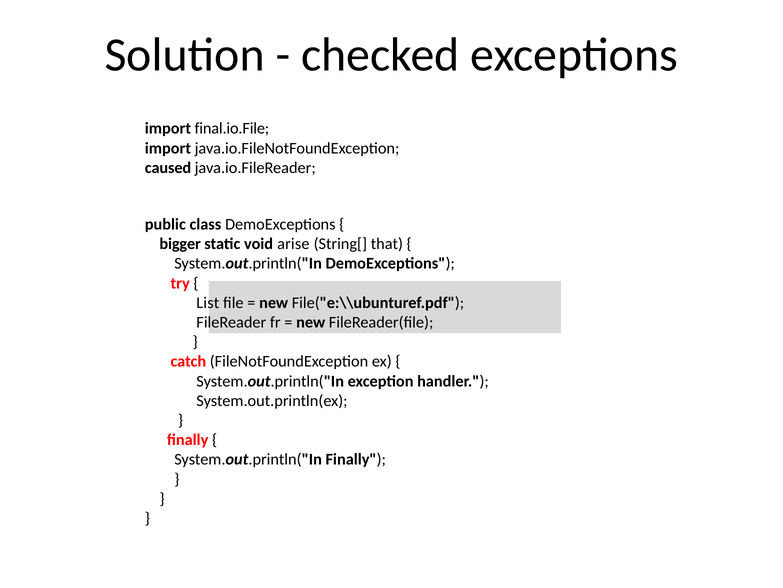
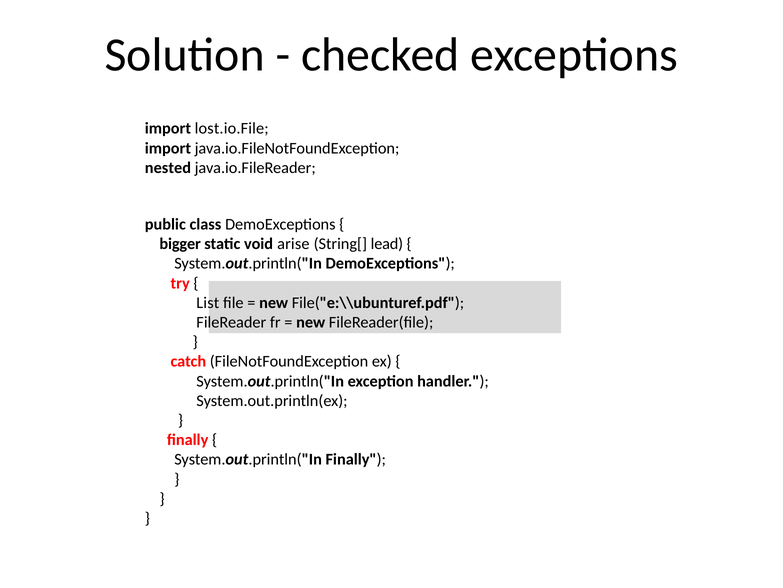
final.io.File: final.io.File -> lost.io.File
caused: caused -> nested
that: that -> lead
